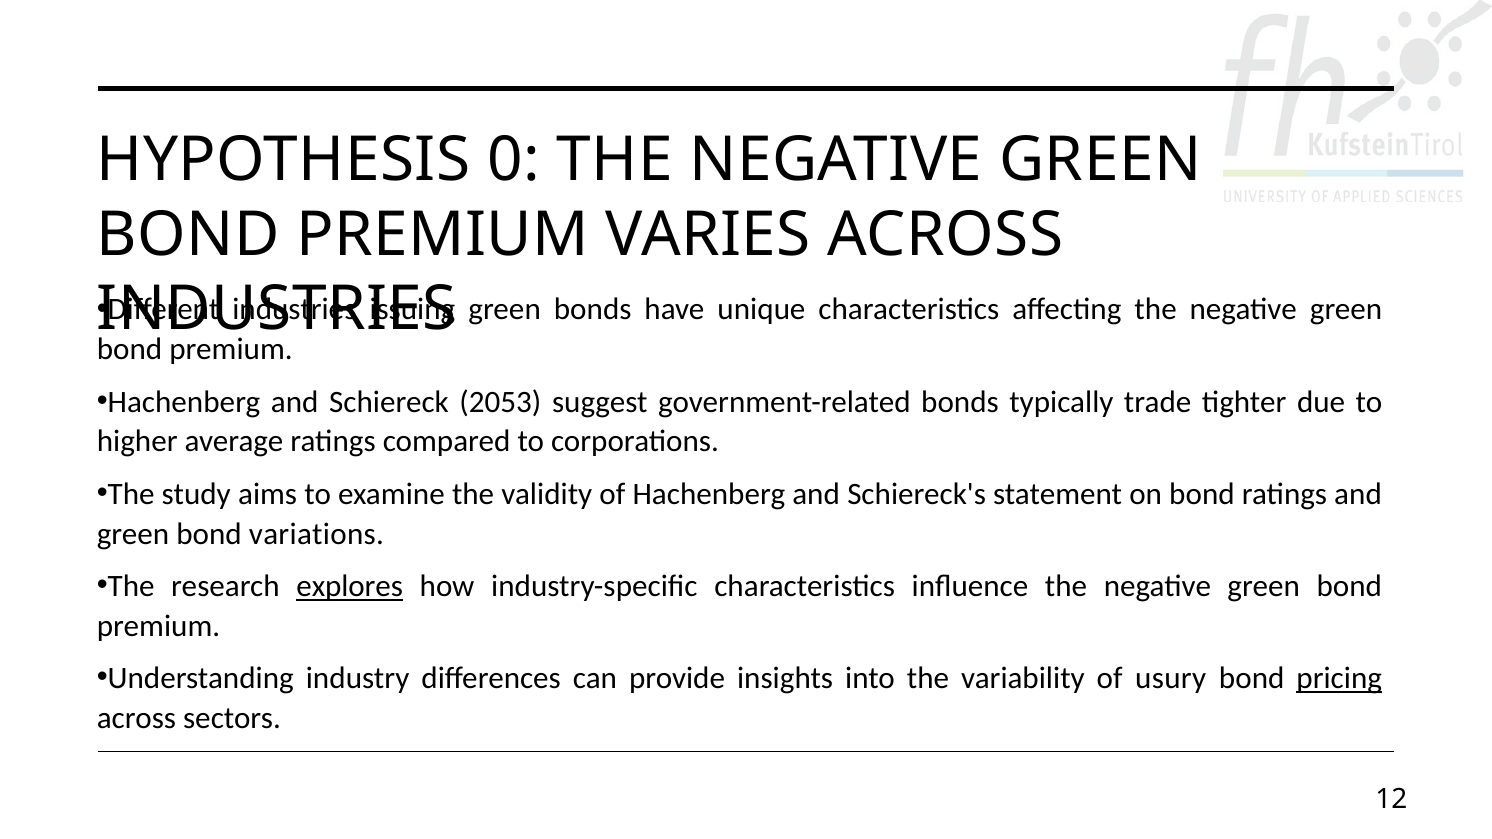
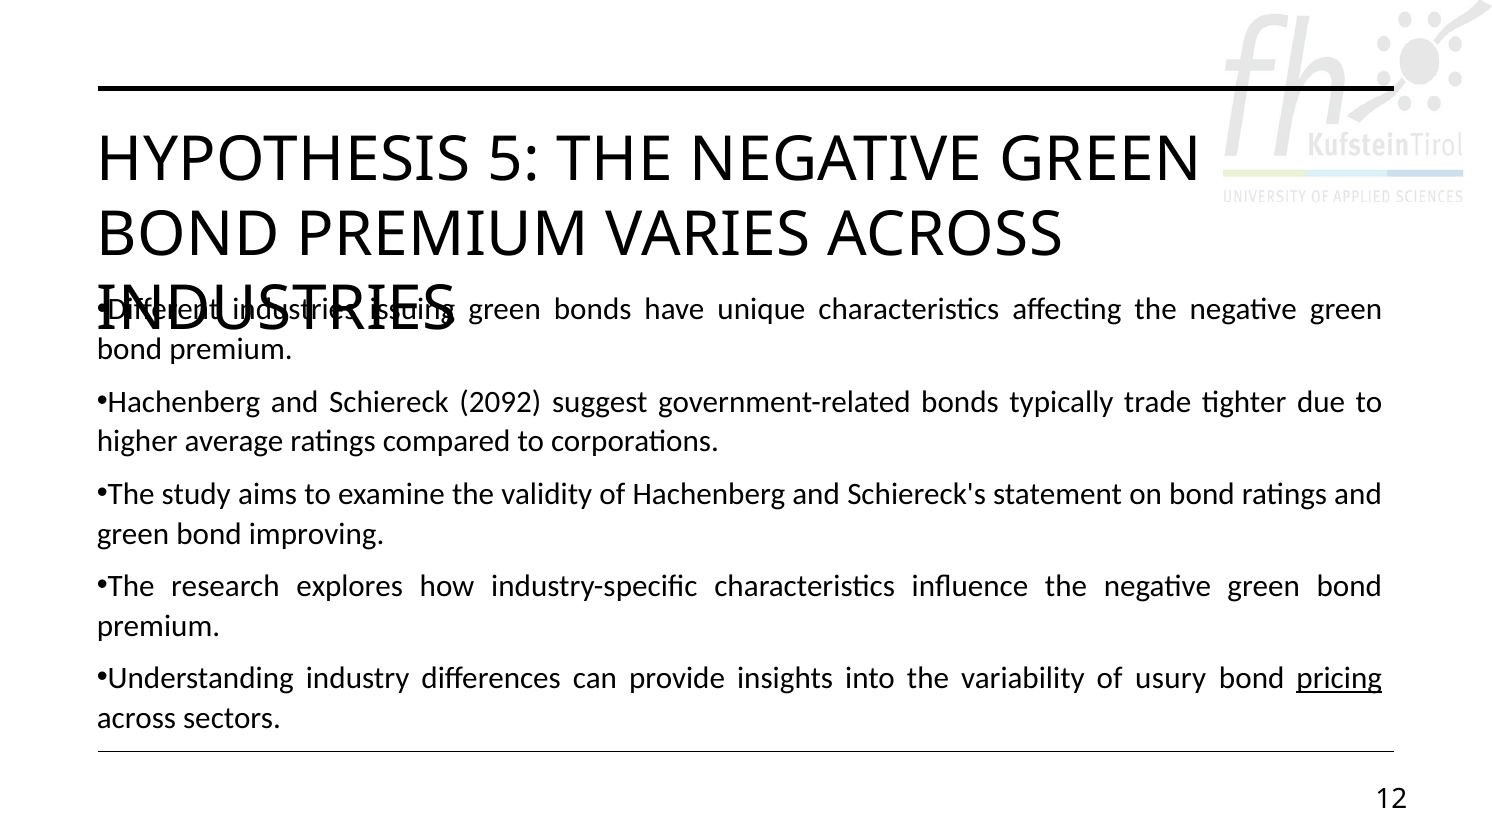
0: 0 -> 5
2053: 2053 -> 2092
variations: variations -> improving
explores underline: present -> none
